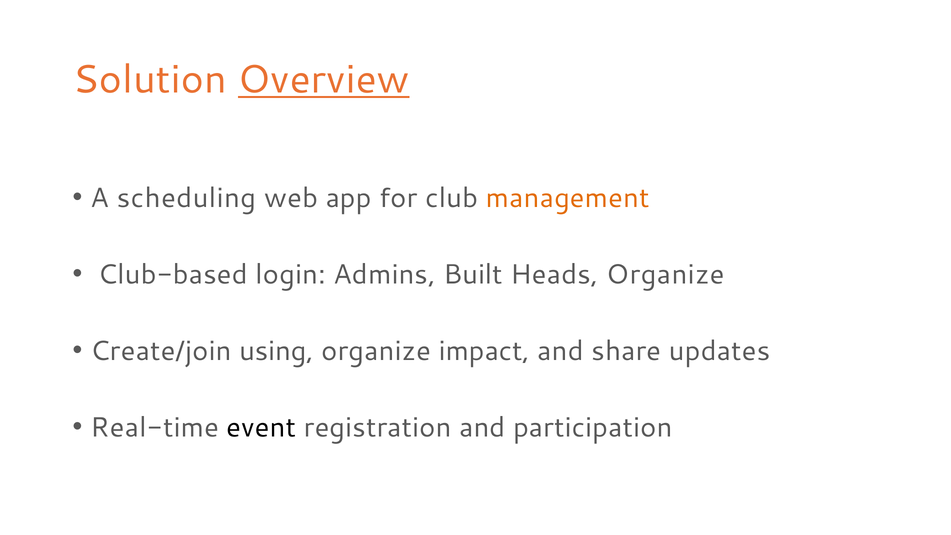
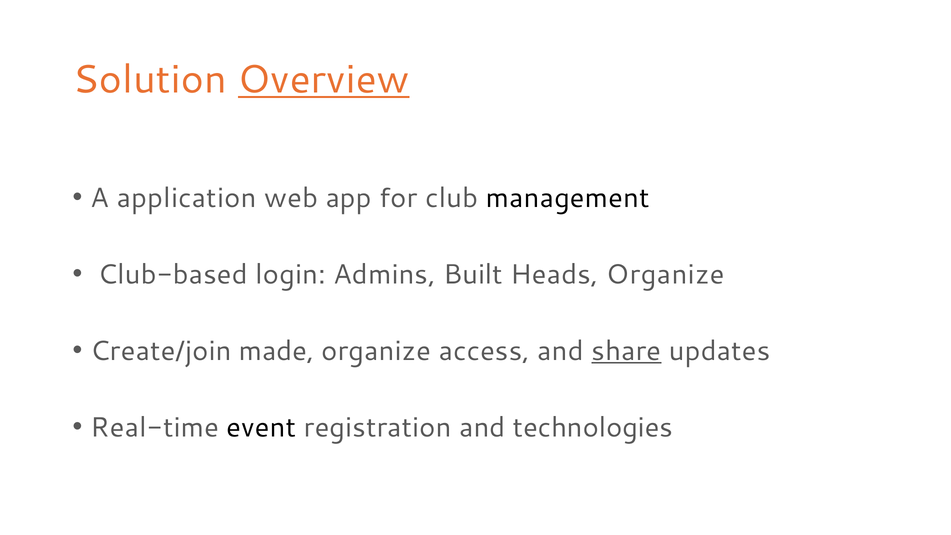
scheduling: scheduling -> application
management colour: orange -> black
using: using -> made
impact: impact -> access
share underline: none -> present
participation: participation -> technologies
